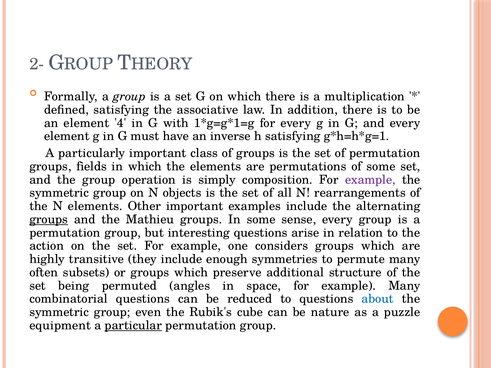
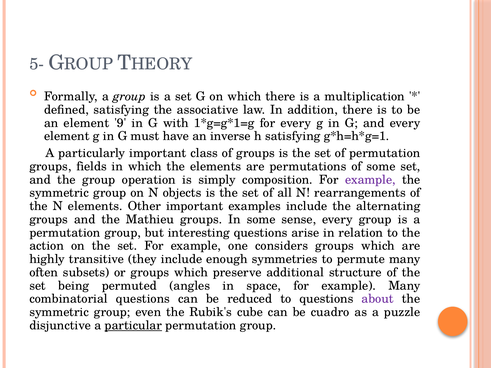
2-: 2- -> 5-
4: 4 -> 9
groups at (49, 220) underline: present -> none
about colour: blue -> purple
nature: nature -> cuadro
equipment: equipment -> disjunctive
